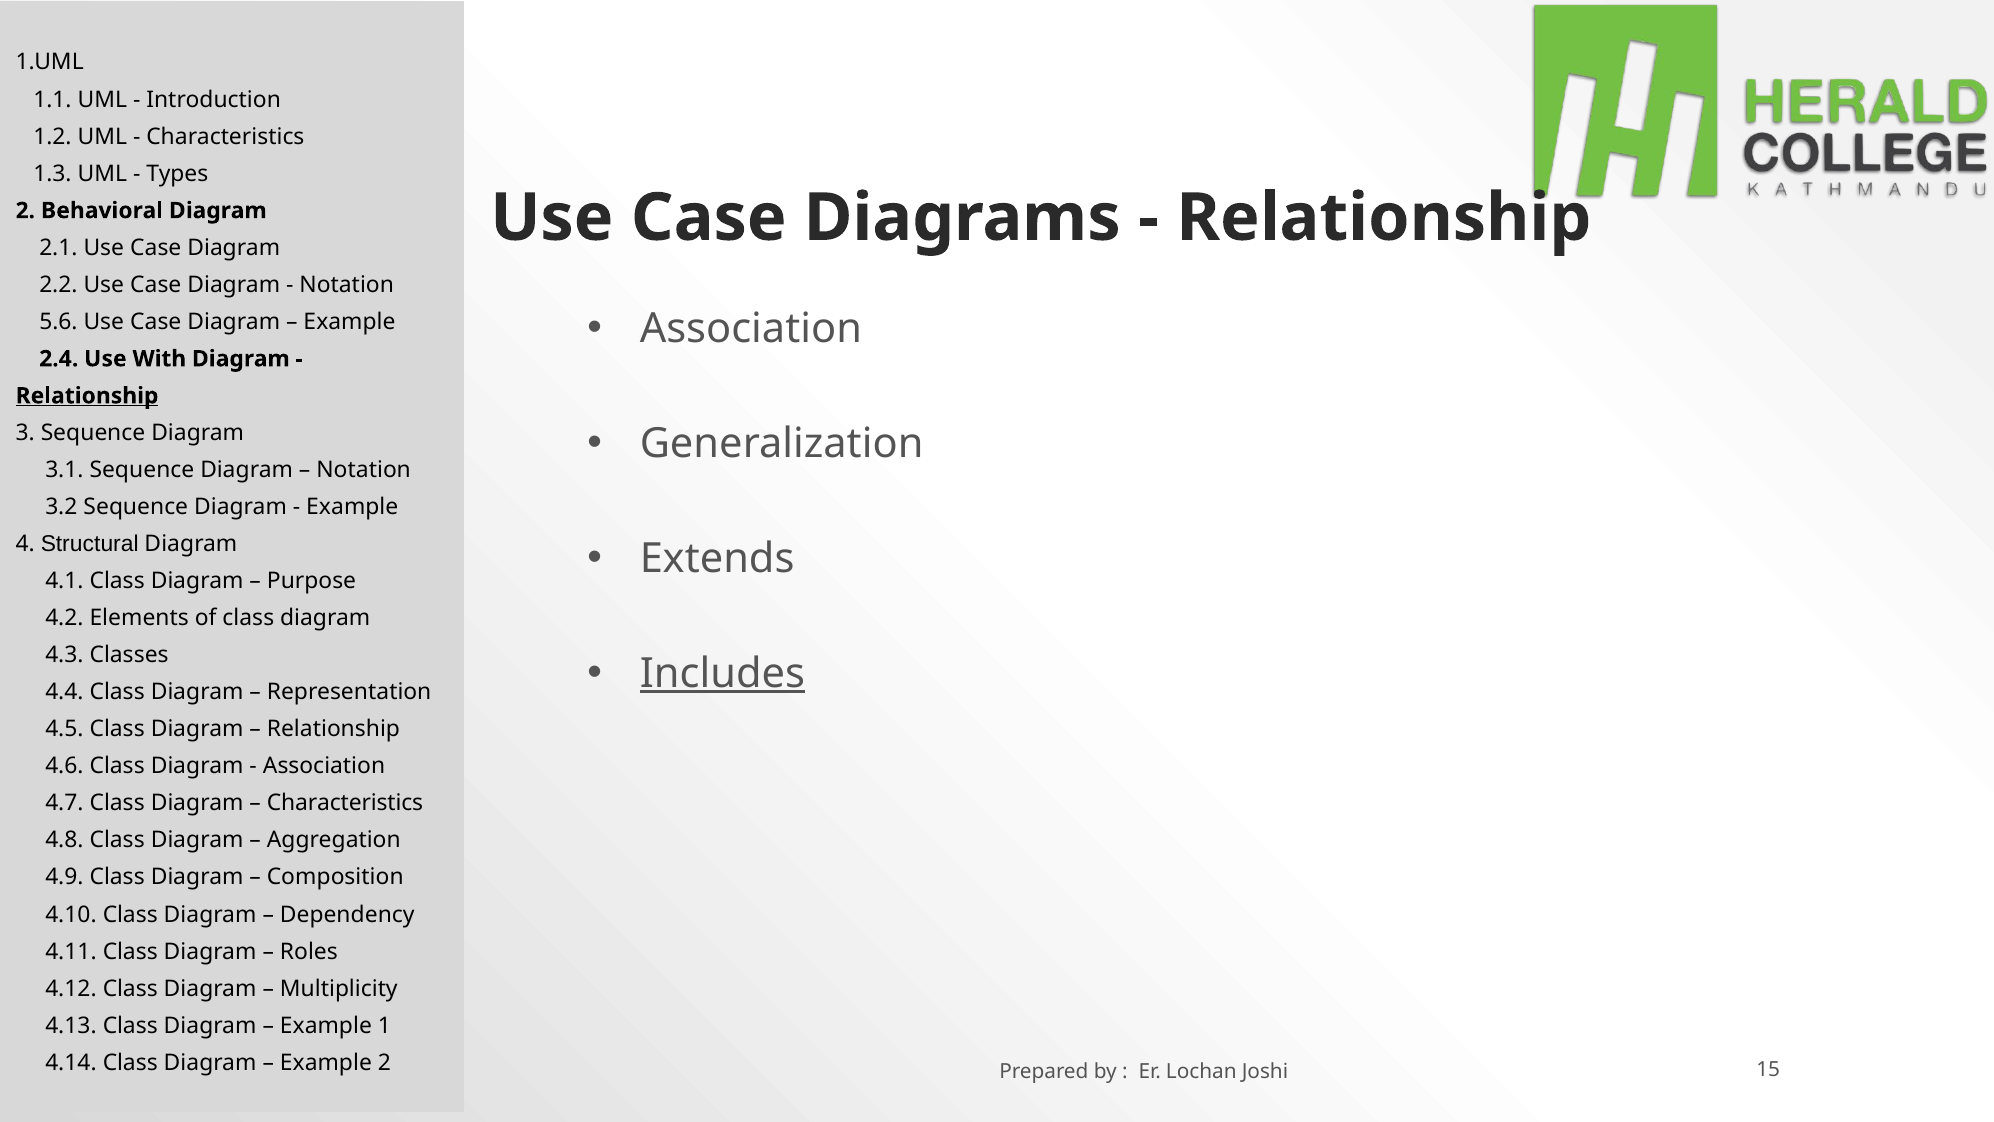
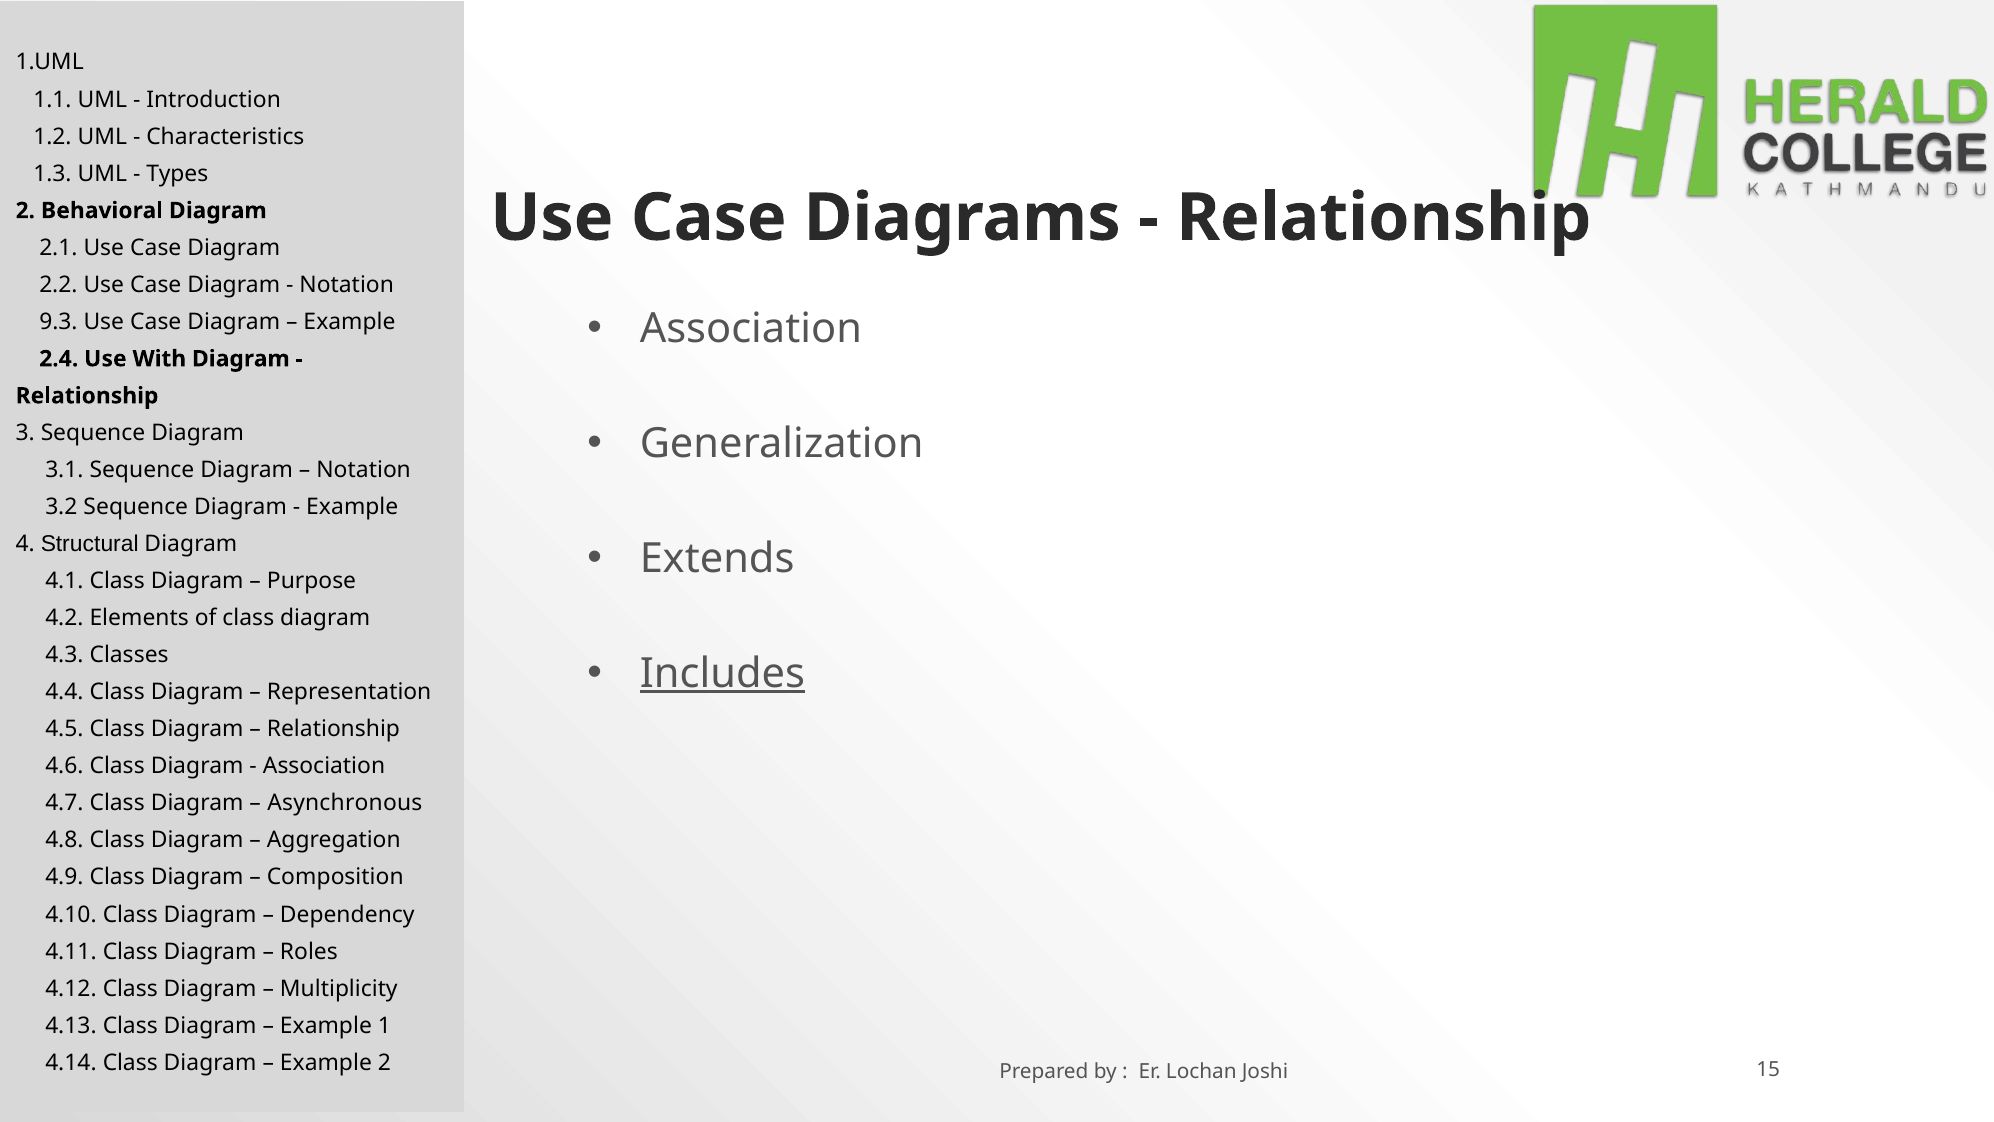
5.6: 5.6 -> 9.3
Relationship at (87, 396) underline: present -> none
Characteristics at (345, 803): Characteristics -> Asynchronous
